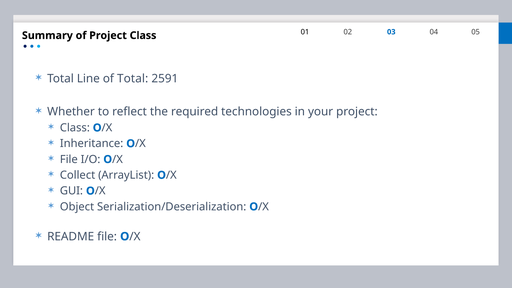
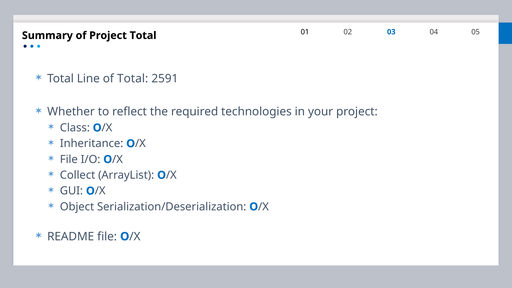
Project Class: Class -> Total
